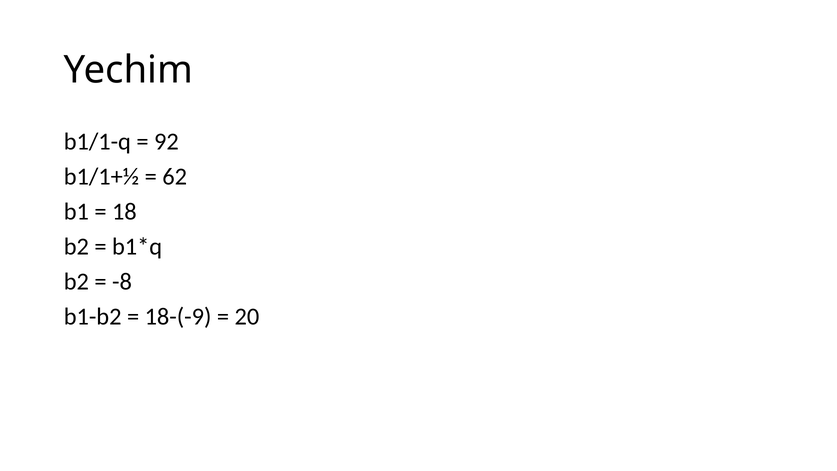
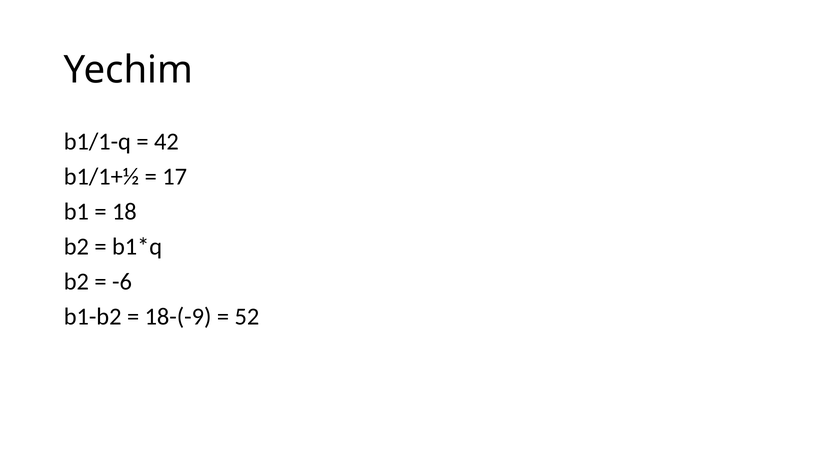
92: 92 -> 42
62: 62 -> 17
-8: -8 -> -6
20: 20 -> 52
